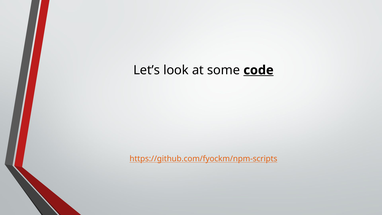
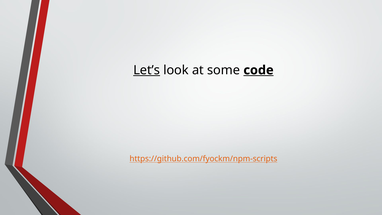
Let’s underline: none -> present
